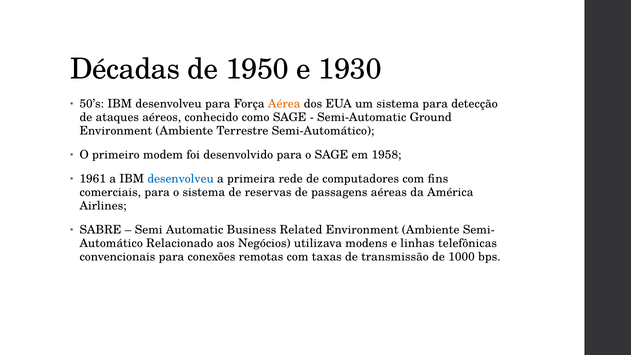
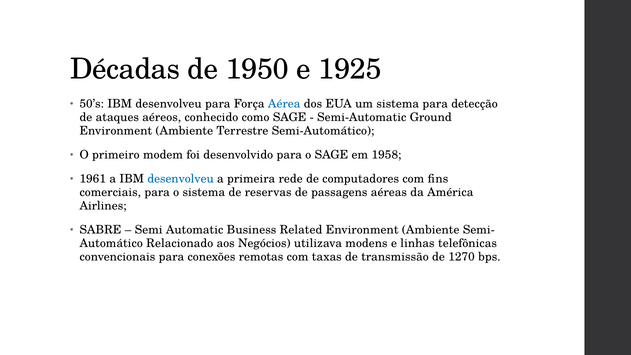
1930: 1930 -> 1925
Aérea colour: orange -> blue
1000: 1000 -> 1270
